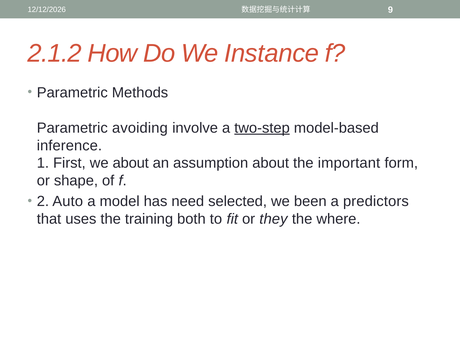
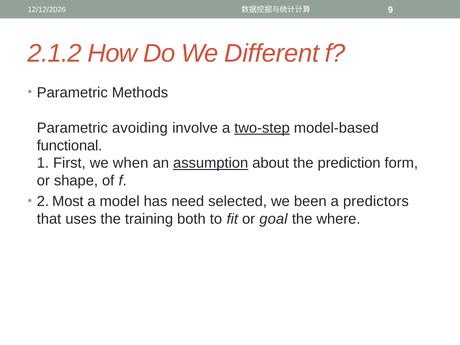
Instance: Instance -> Different
inference: inference -> functional
we about: about -> when
assumption underline: none -> present
important: important -> prediction
Auto: Auto -> Most
they: they -> goal
